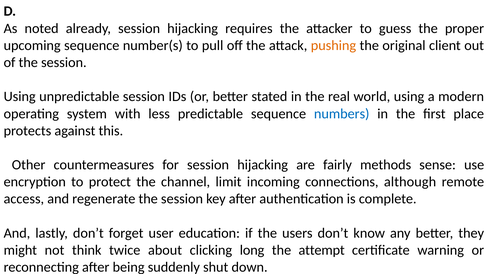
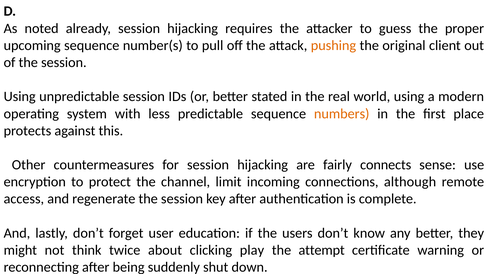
numbers colour: blue -> orange
methods: methods -> connects
long: long -> play
